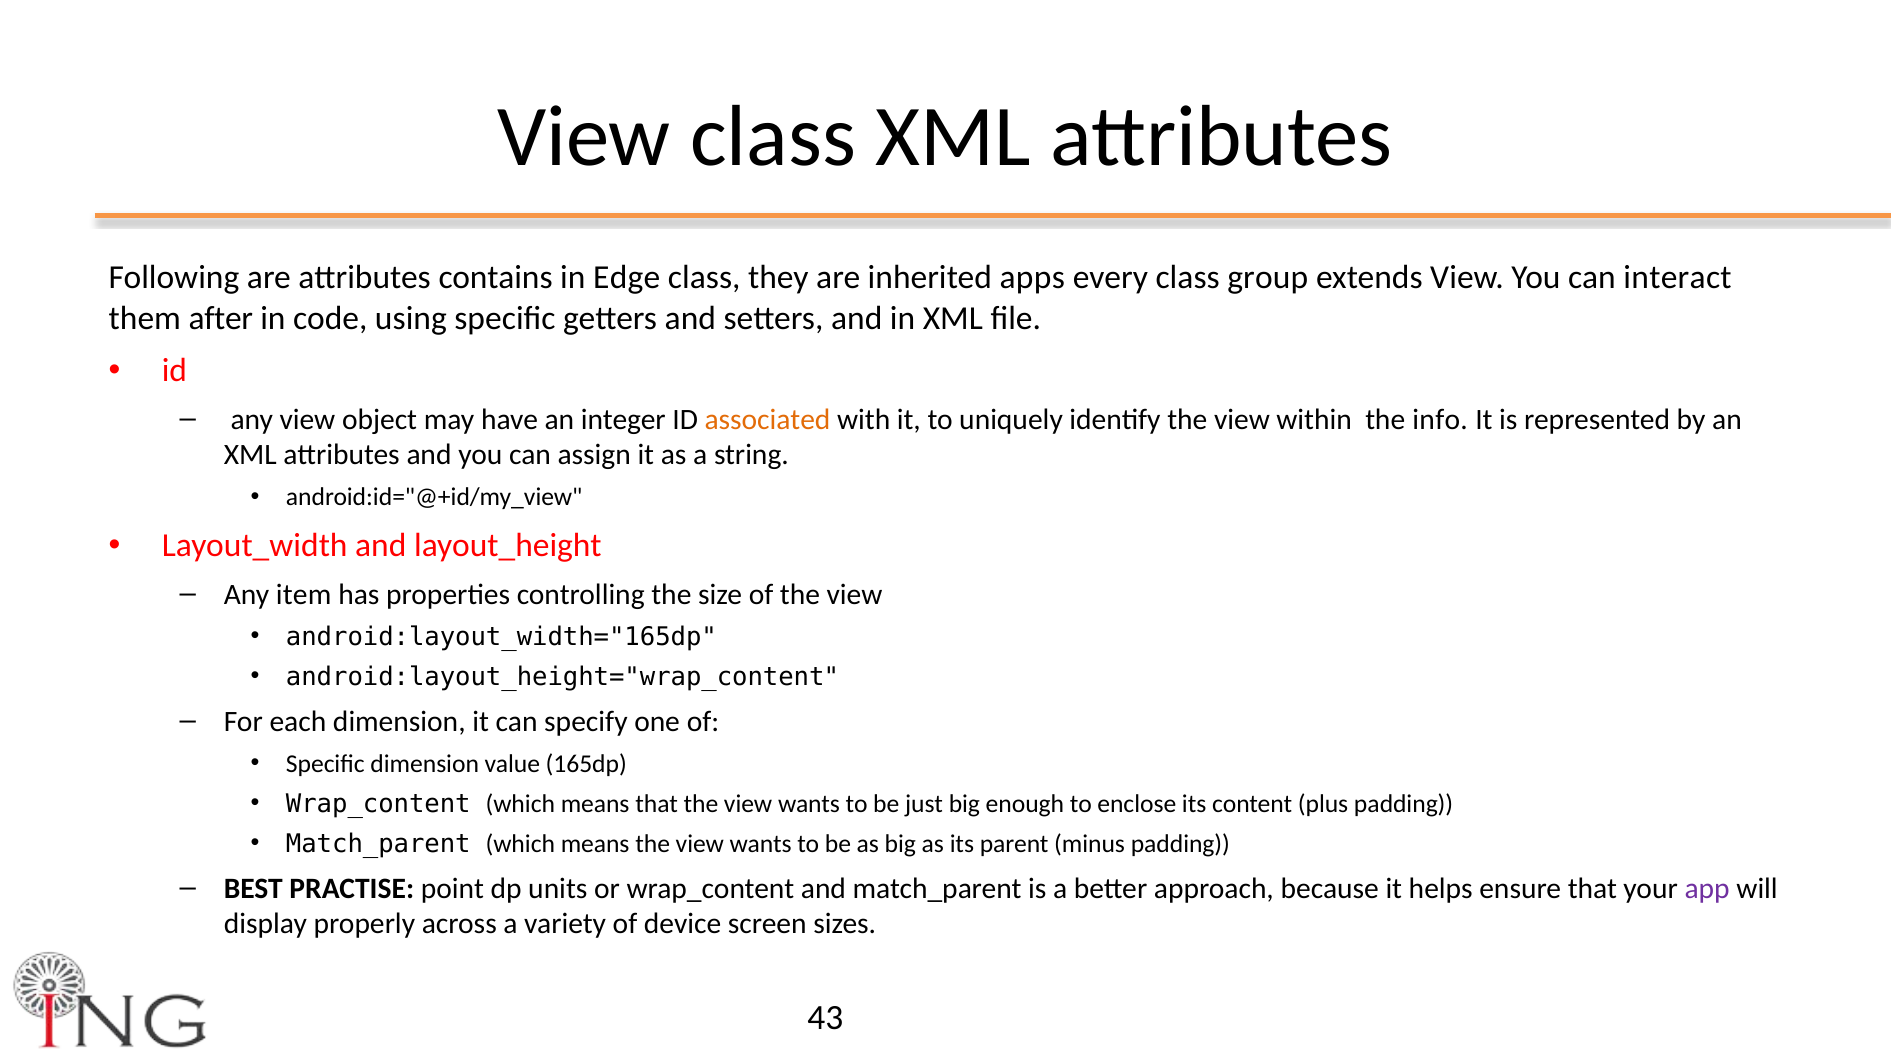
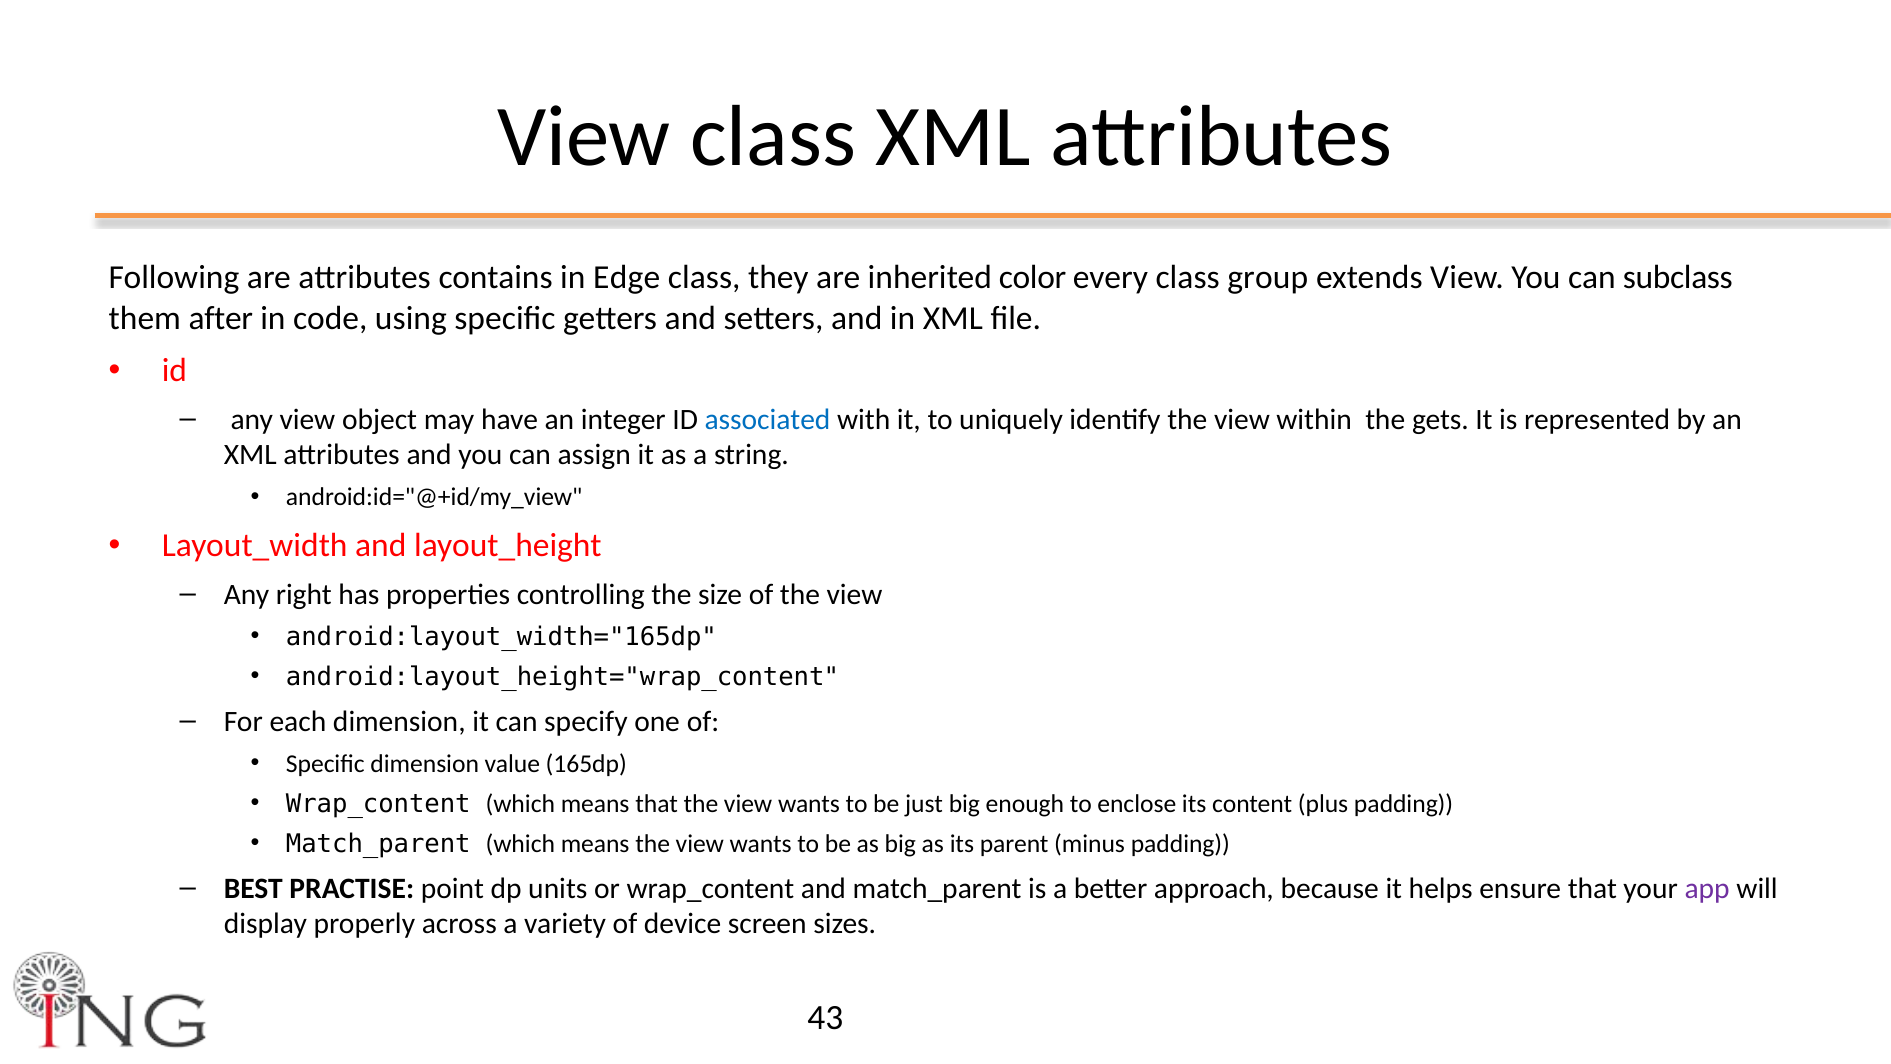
apps: apps -> color
interact: interact -> subclass
associated colour: orange -> blue
info: info -> gets
item: item -> right
